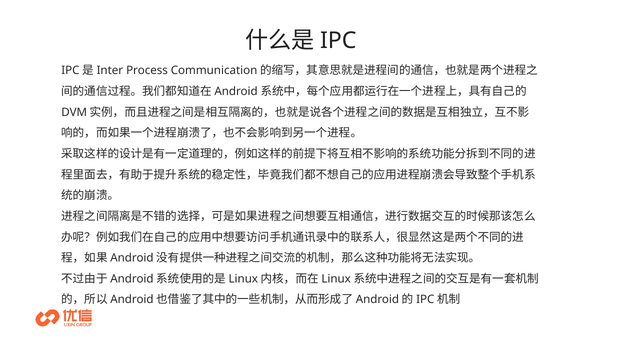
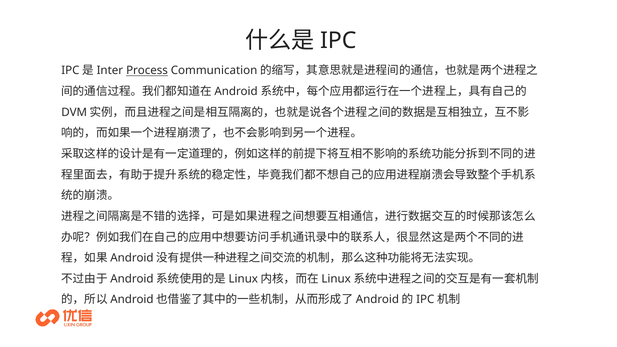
Process underline: none -> present
